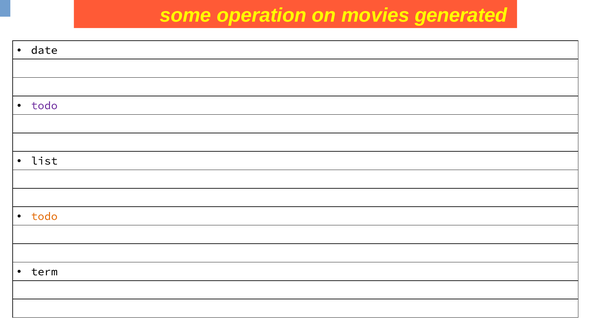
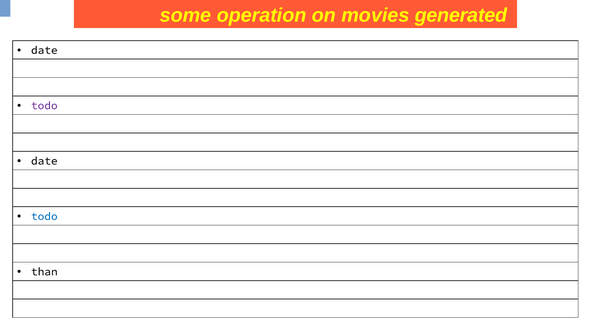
list at (44, 161): list -> date
todo at (44, 216) colour: orange -> blue
term: term -> than
